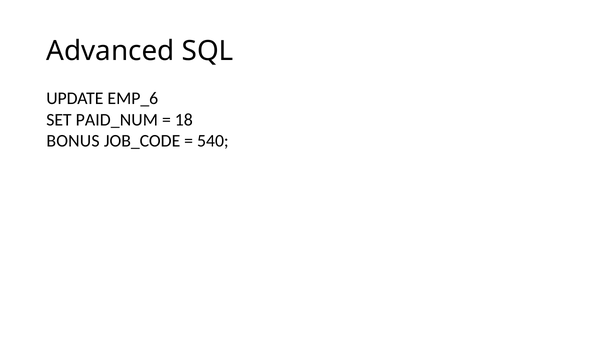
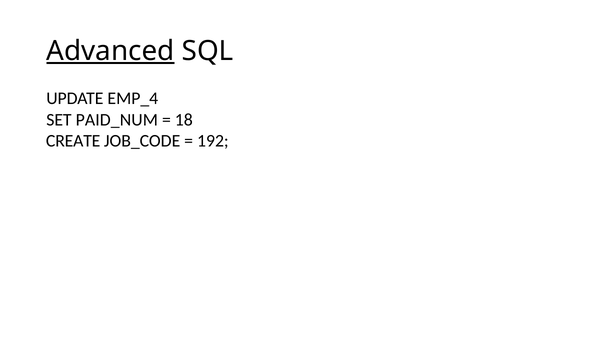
Advanced underline: none -> present
EMP_6: EMP_6 -> EMP_4
BONUS: BONUS -> CREATE
540: 540 -> 192
